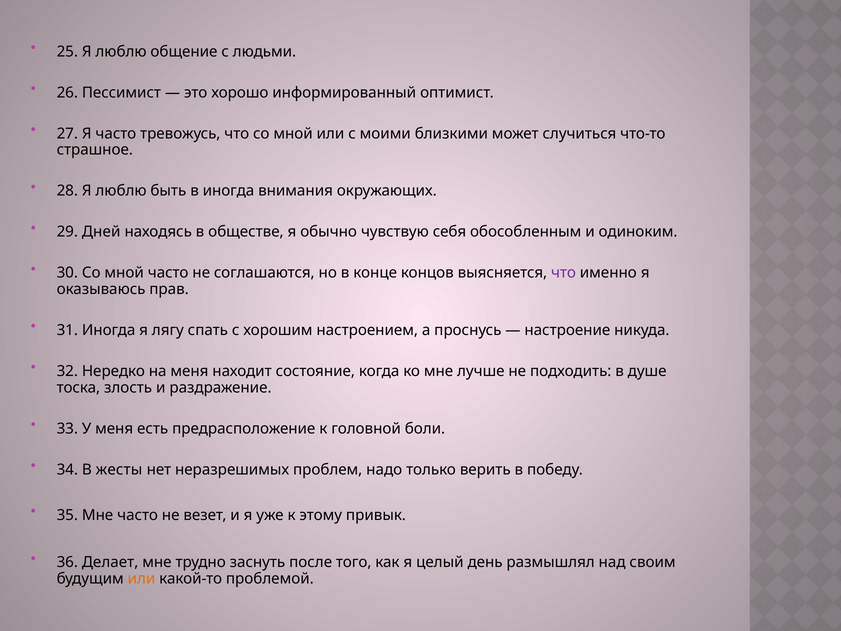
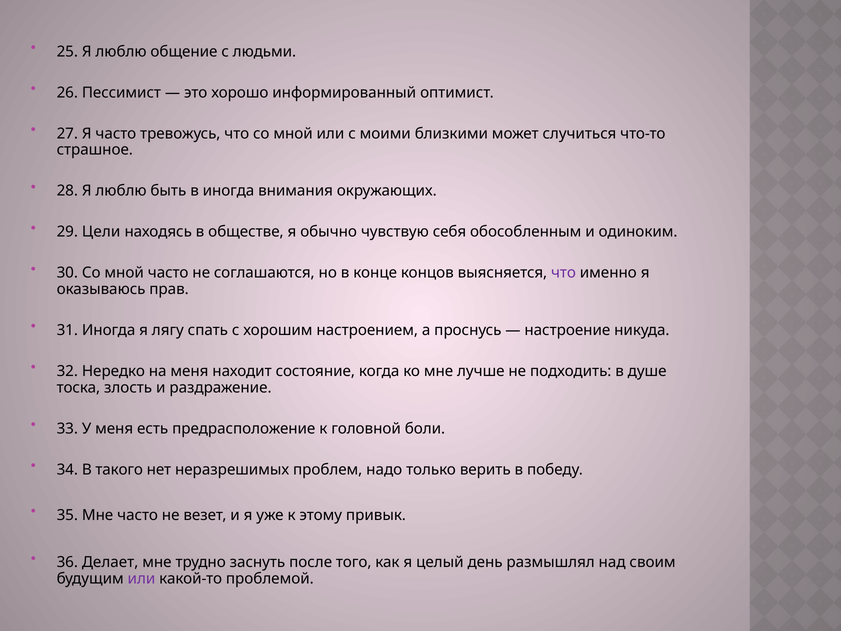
Дней: Дней -> Цели
жесты: жесты -> такого
или at (141, 579) colour: orange -> purple
